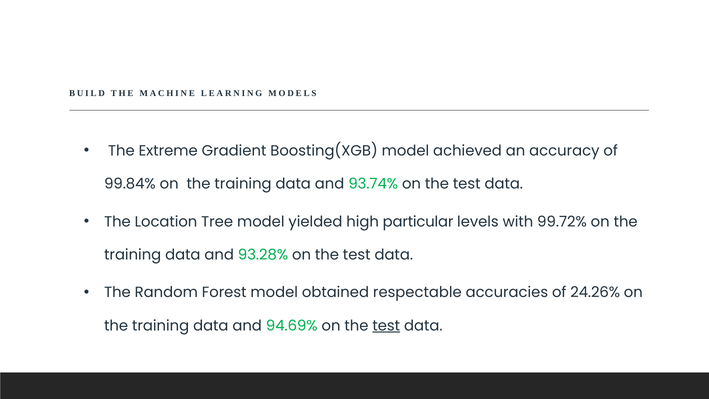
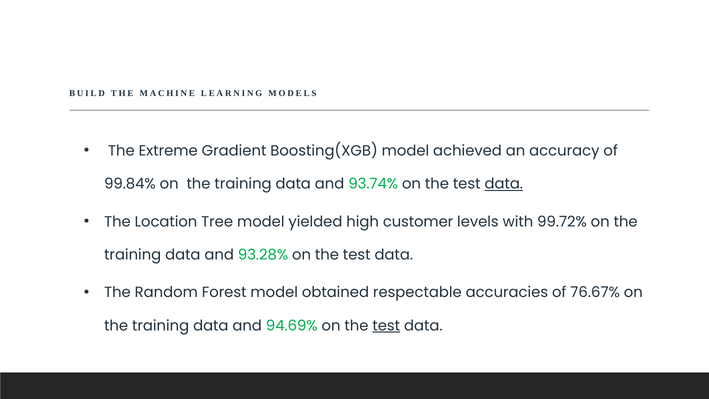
data at (504, 184) underline: none -> present
particular: particular -> customer
24.26%: 24.26% -> 76.67%
